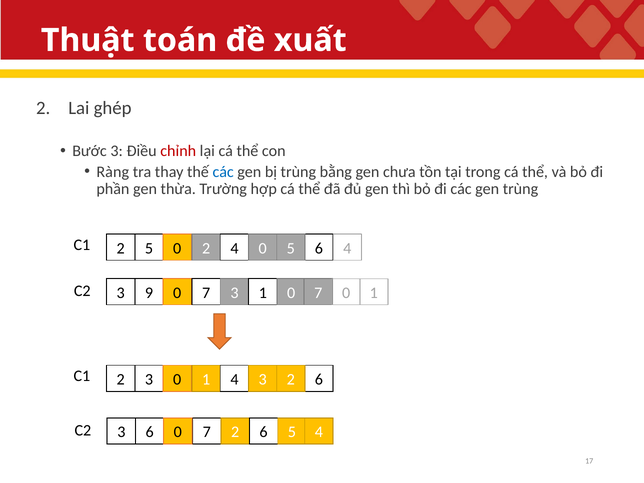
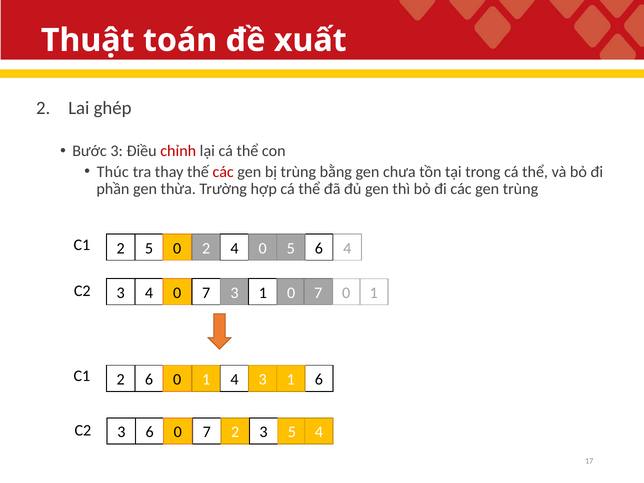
Ràng: Ràng -> Thúc
các at (223, 172) colour: blue -> red
3 9: 9 -> 4
3 at (149, 380): 3 -> 6
4 2: 2 -> 1
2 6: 6 -> 3
